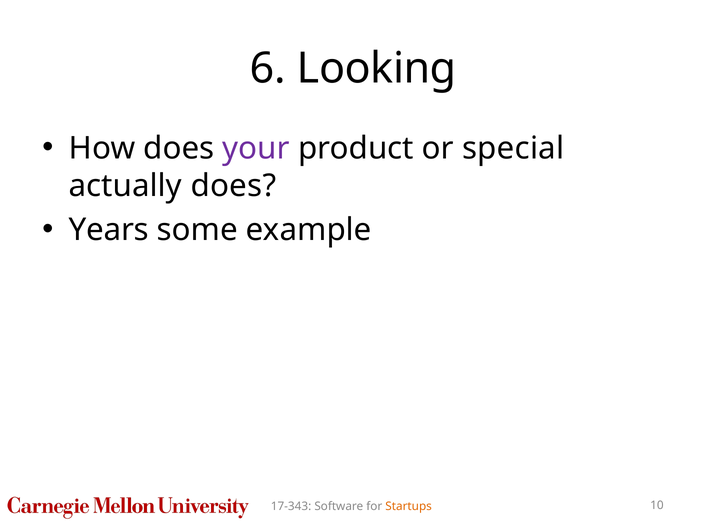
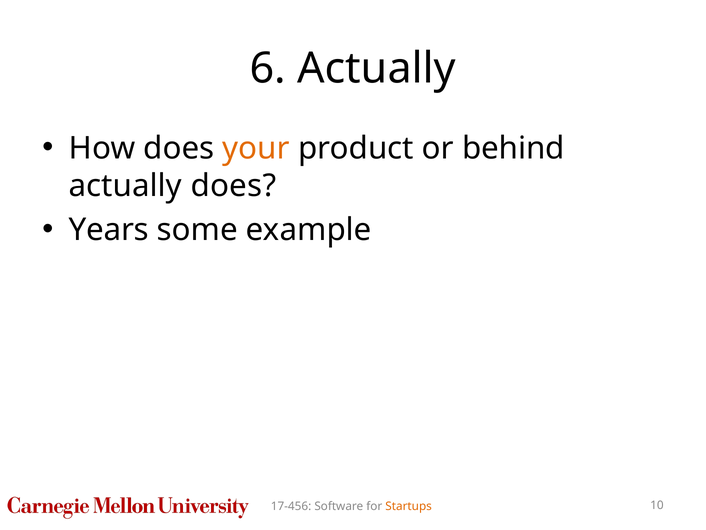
6 Looking: Looking -> Actually
your colour: purple -> orange
special: special -> behind
17-343: 17-343 -> 17-456
